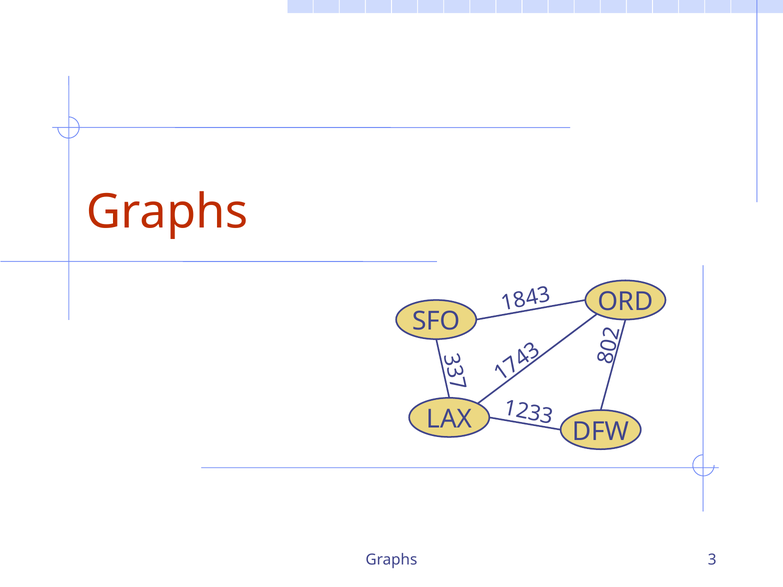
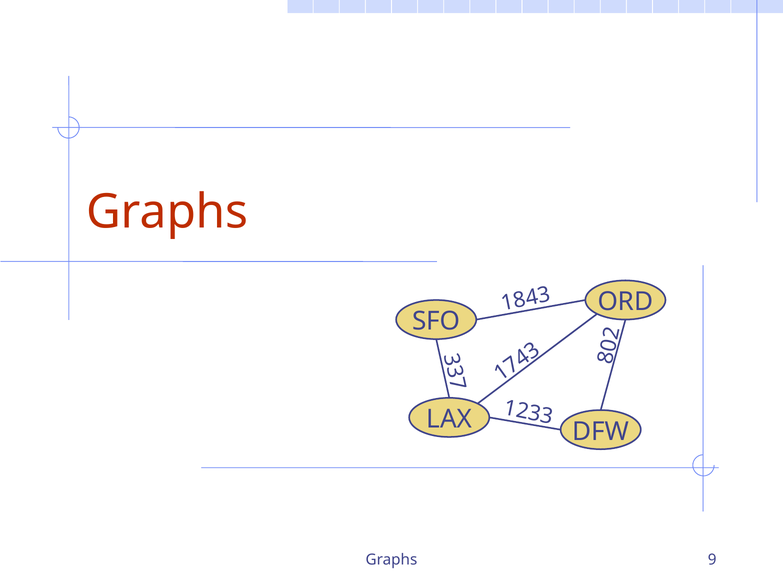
Graphs 3: 3 -> 9
